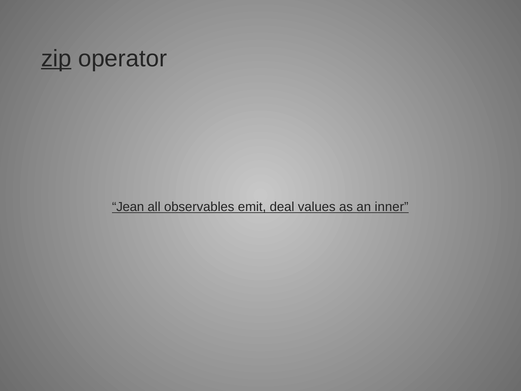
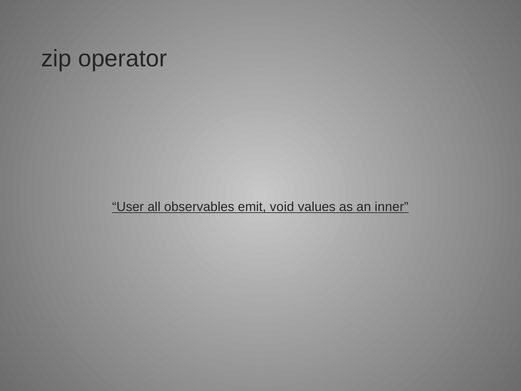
zip underline: present -> none
Jean: Jean -> User
deal: deal -> void
